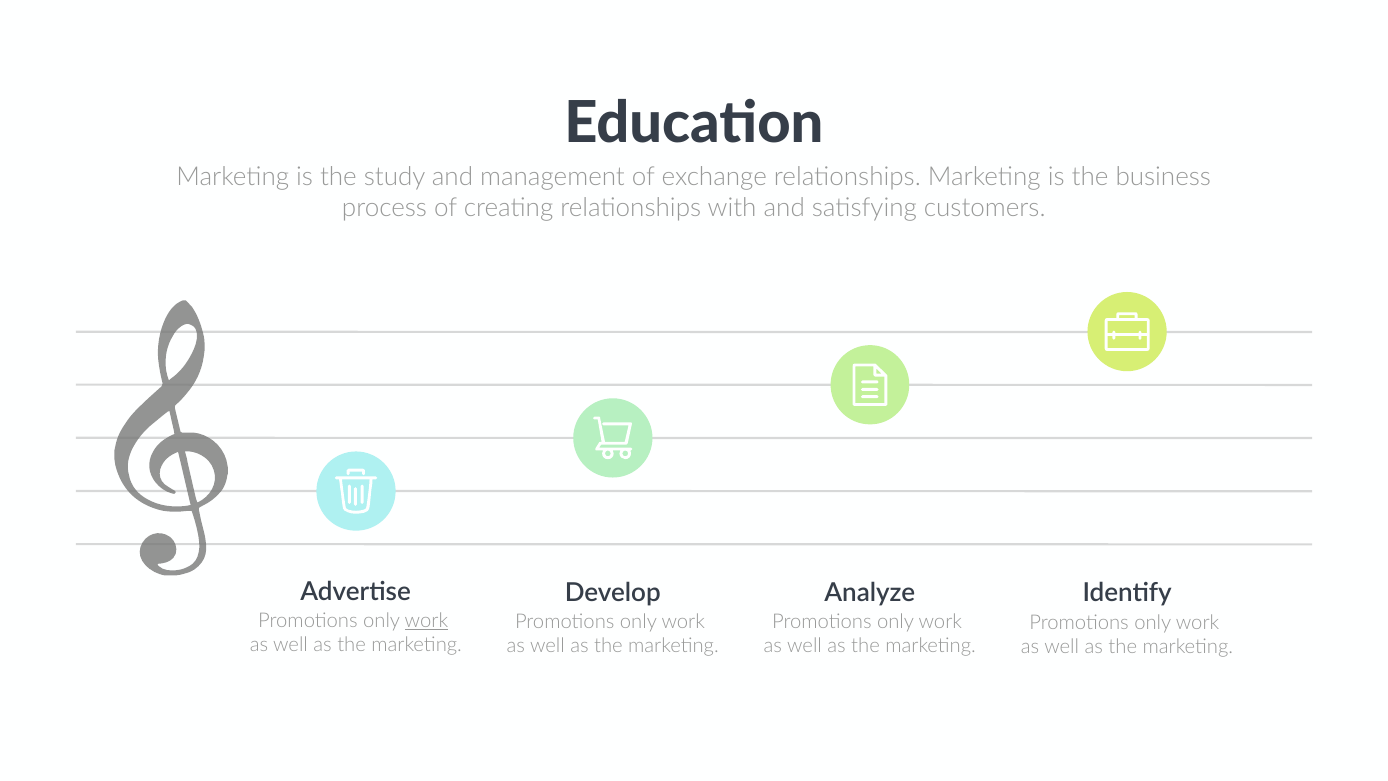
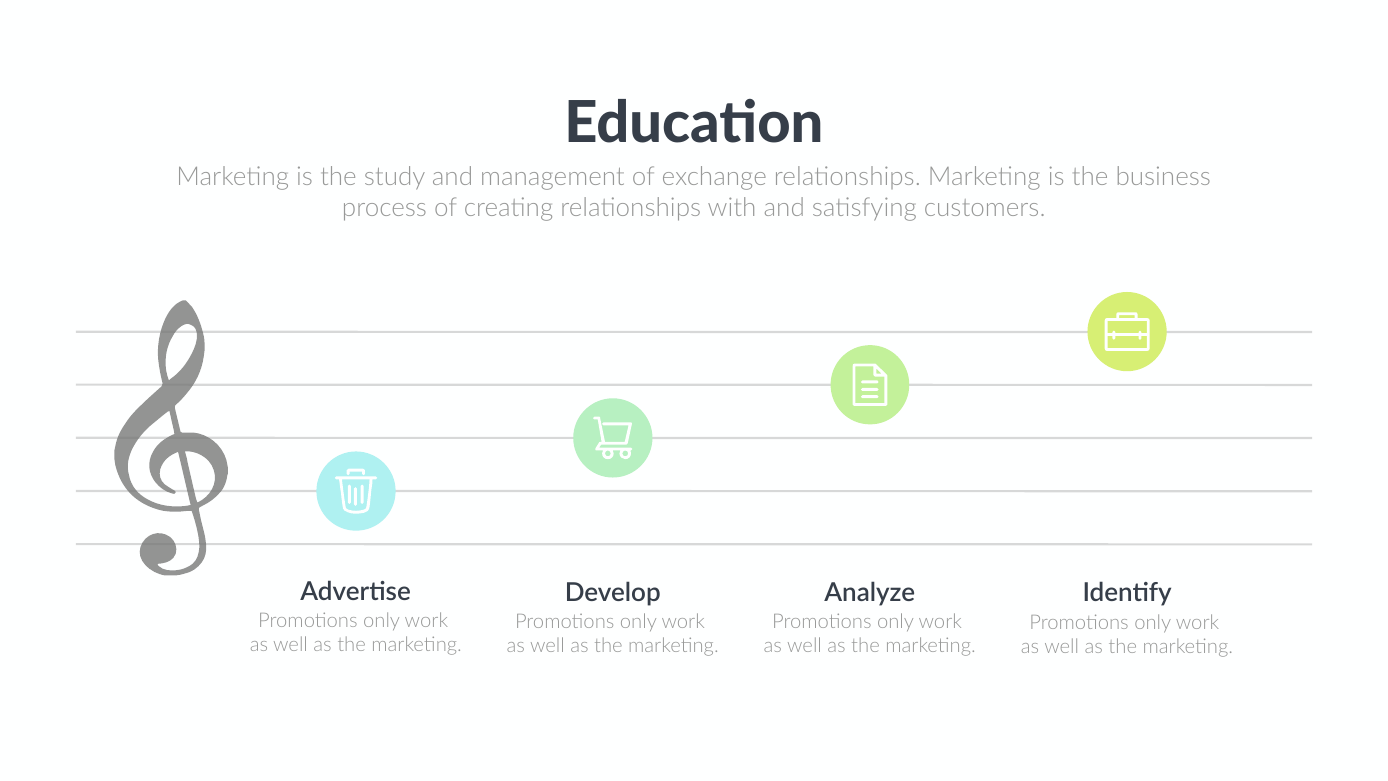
work at (426, 621) underline: present -> none
